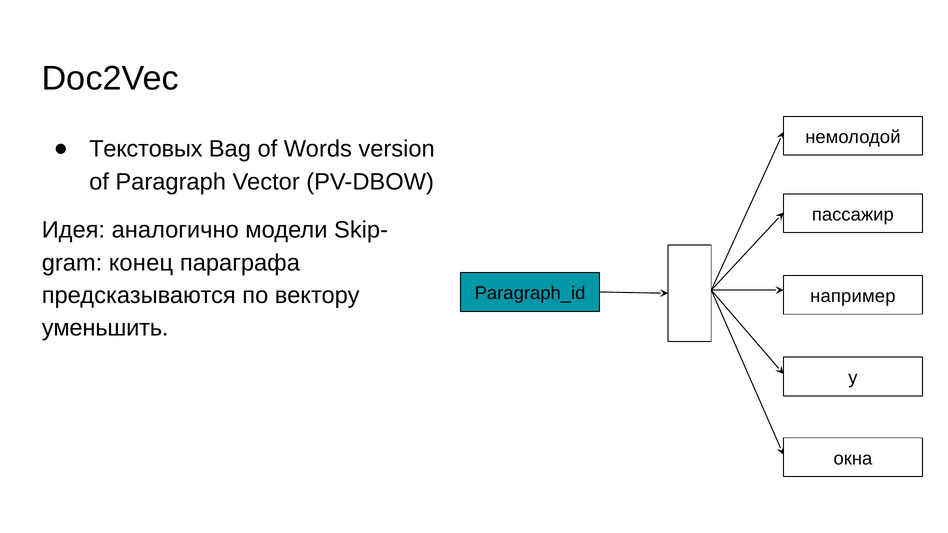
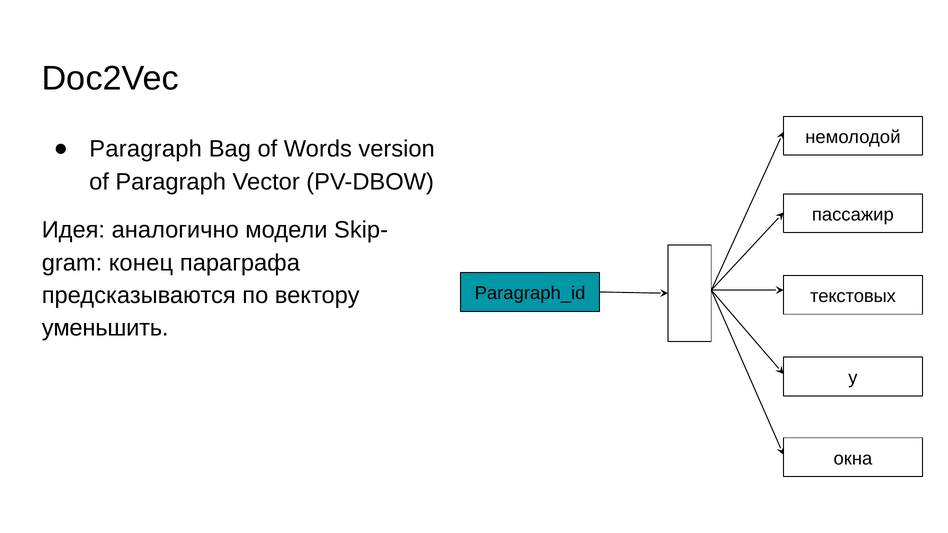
Текстовых at (146, 149): Текстовых -> Paragraph
например: например -> текстовых
